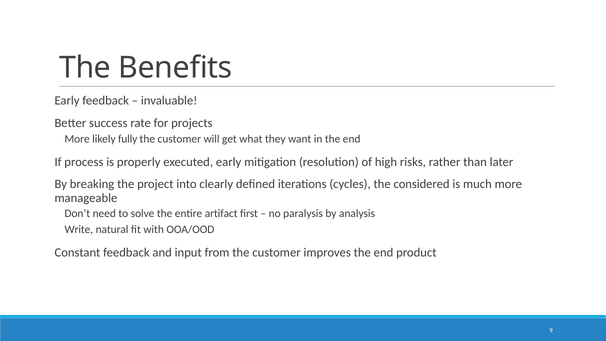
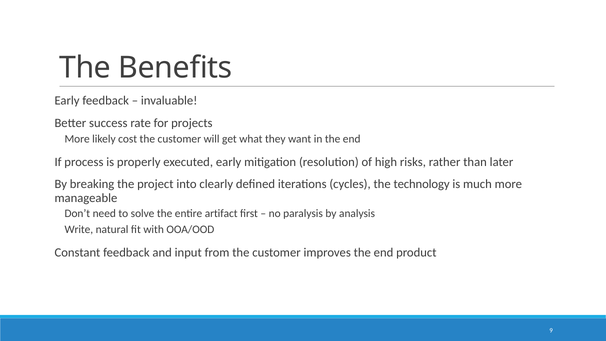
fully: fully -> cost
considered: considered -> technology
